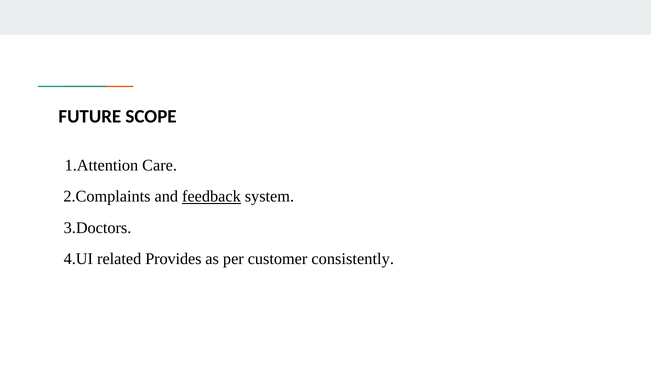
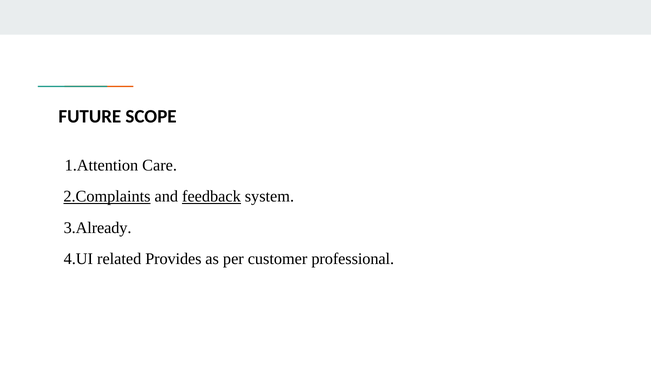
2.Complaints underline: none -> present
3.Doctors: 3.Doctors -> 3.Already
consistently: consistently -> professional
